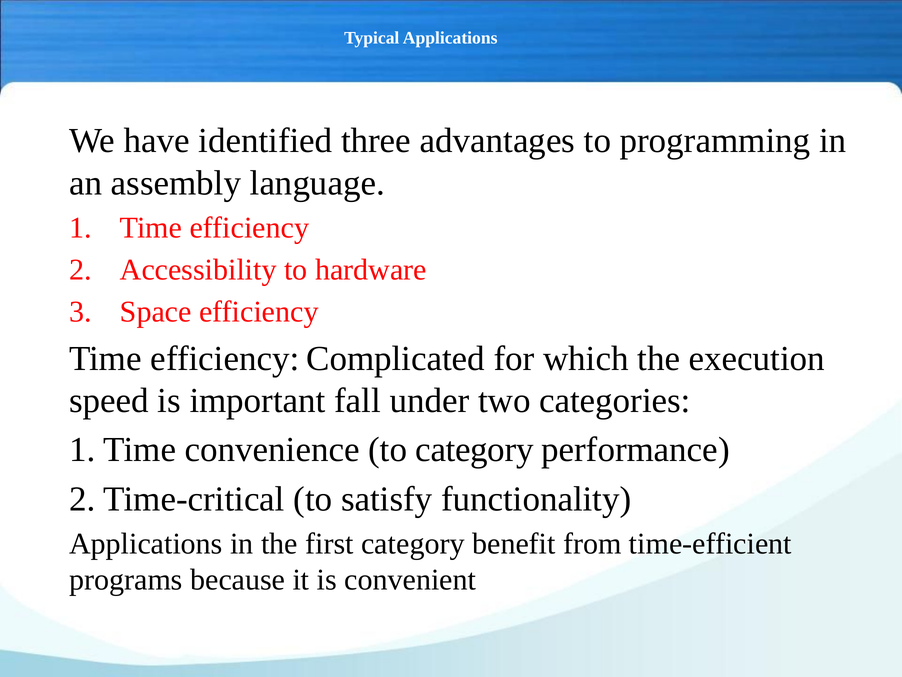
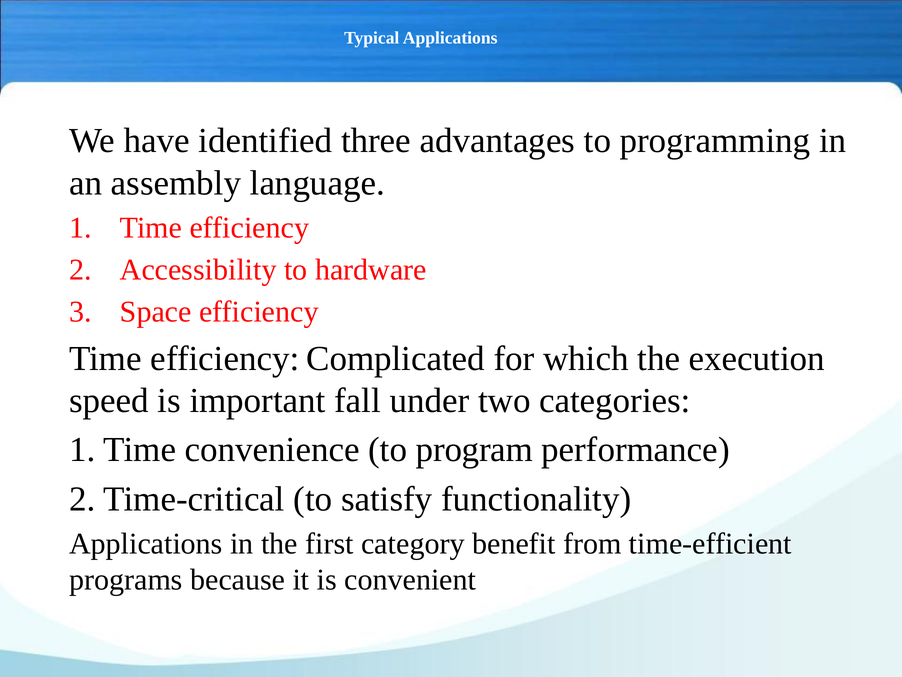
to category: category -> program
